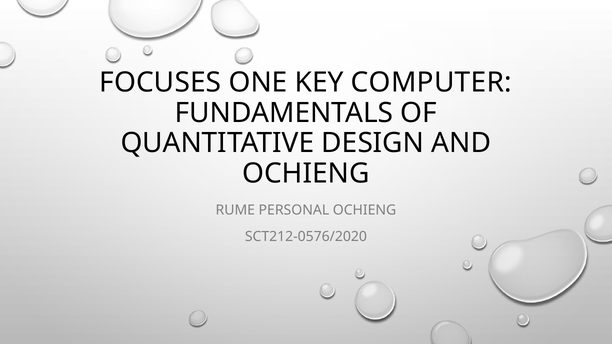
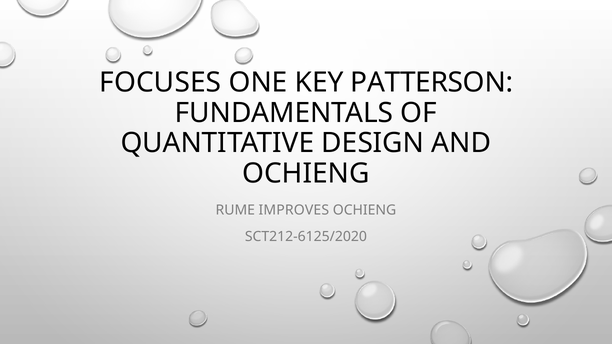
COMPUTER: COMPUTER -> PATTERSON
PERSONAL: PERSONAL -> IMPROVES
SCT212-0576/2020: SCT212-0576/2020 -> SCT212-6125/2020
